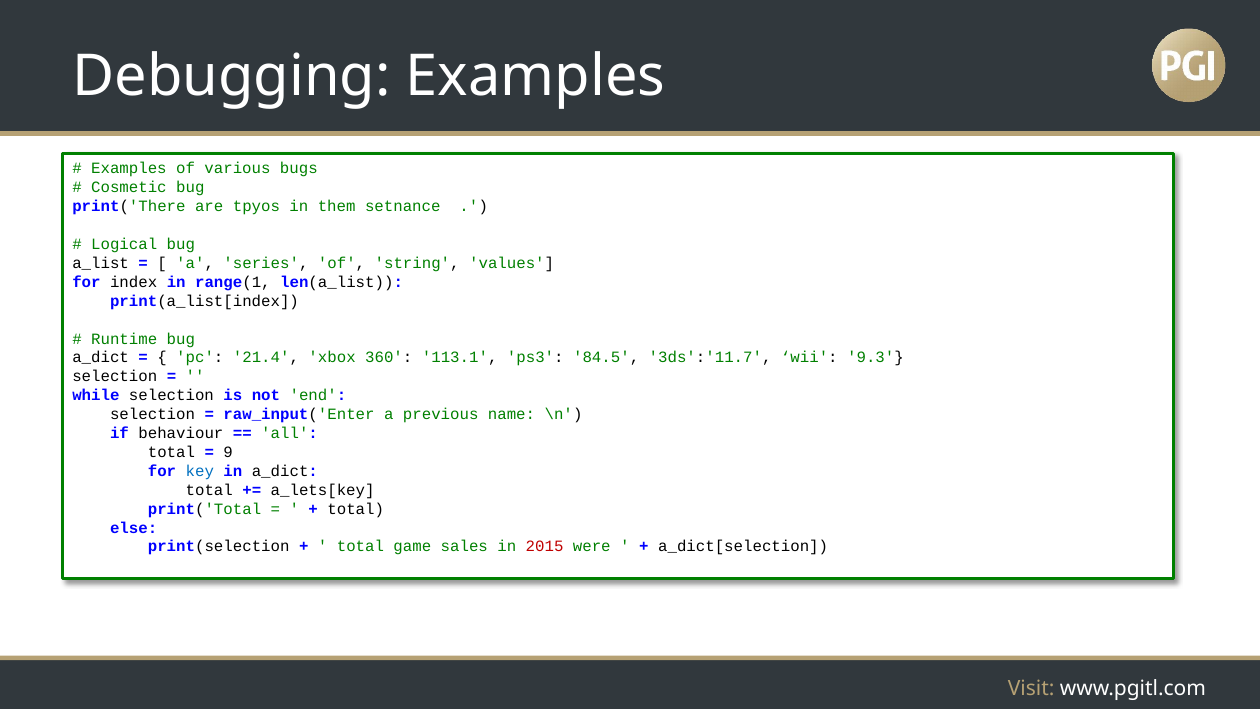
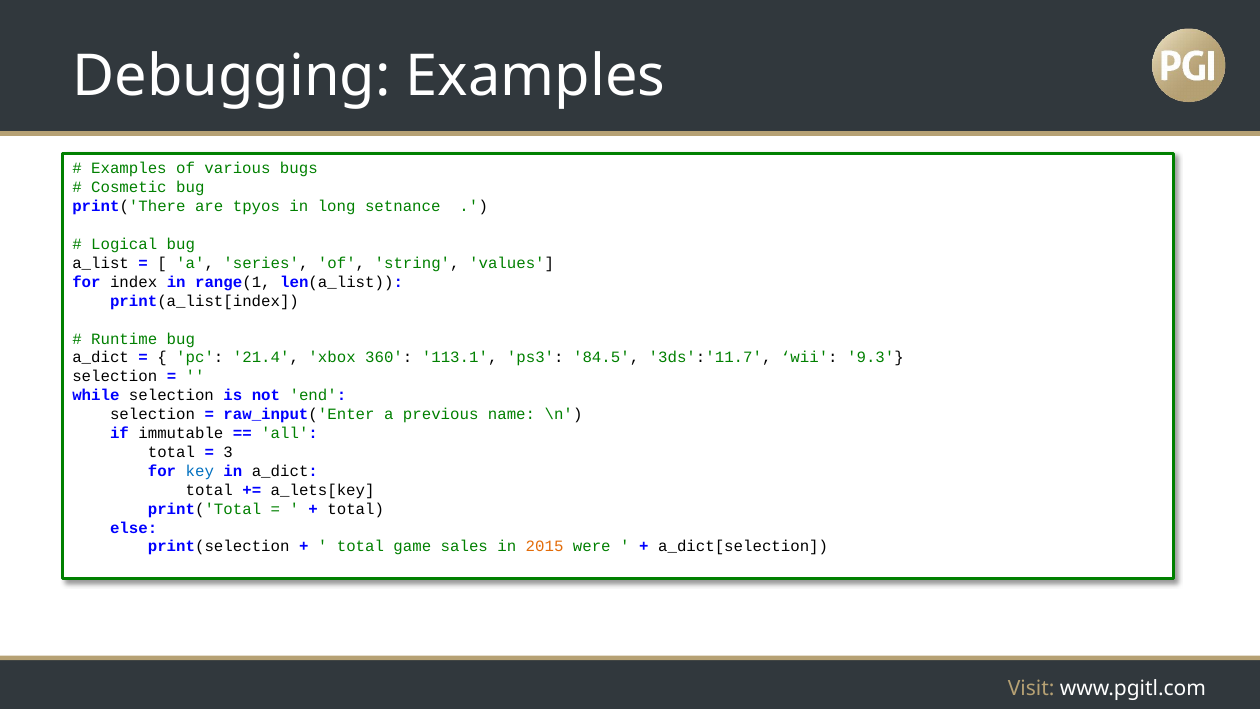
them: them -> long
behaviour: behaviour -> immutable
9: 9 -> 3
2015 colour: red -> orange
